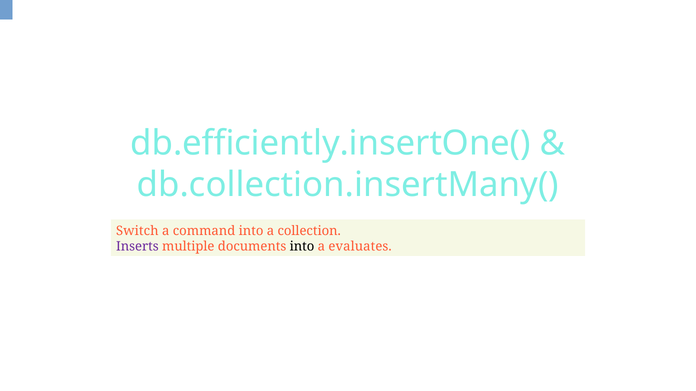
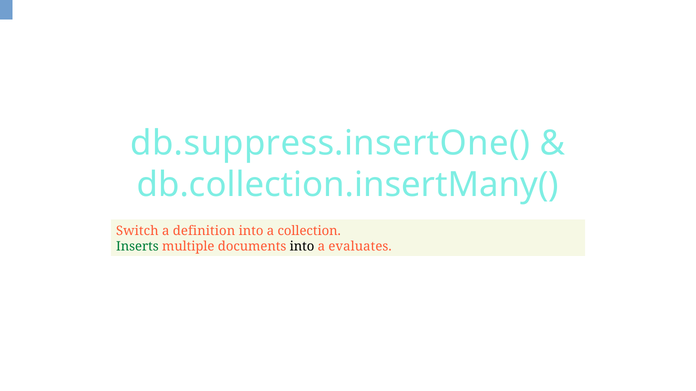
db.efficiently.insertOne(: db.efficiently.insertOne( -> db.suppress.insertOne(
command: command -> definition
Inserts colour: purple -> green
